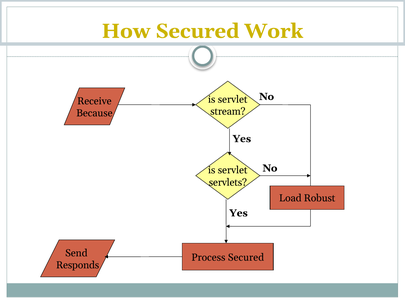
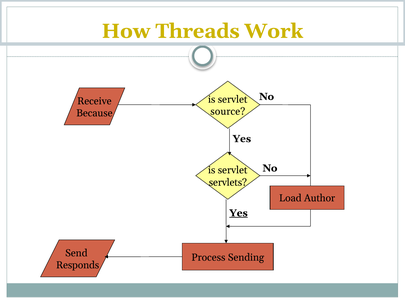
How Secured: Secured -> Threads
stream: stream -> source
Robust: Robust -> Author
Yes at (239, 213) underline: none -> present
Process Secured: Secured -> Sending
